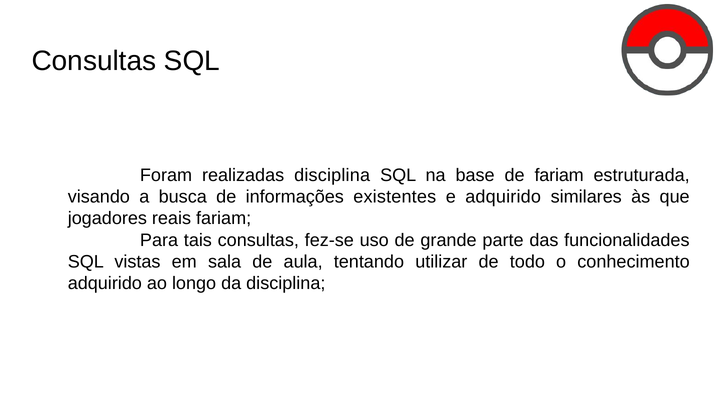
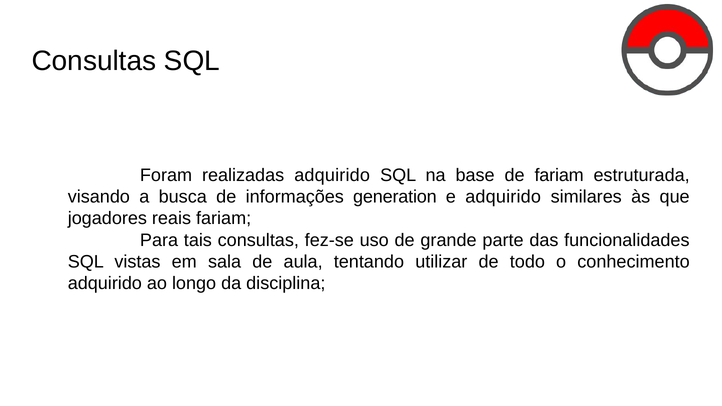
realizadas disciplina: disciplina -> adquirido
existentes: existentes -> generation
